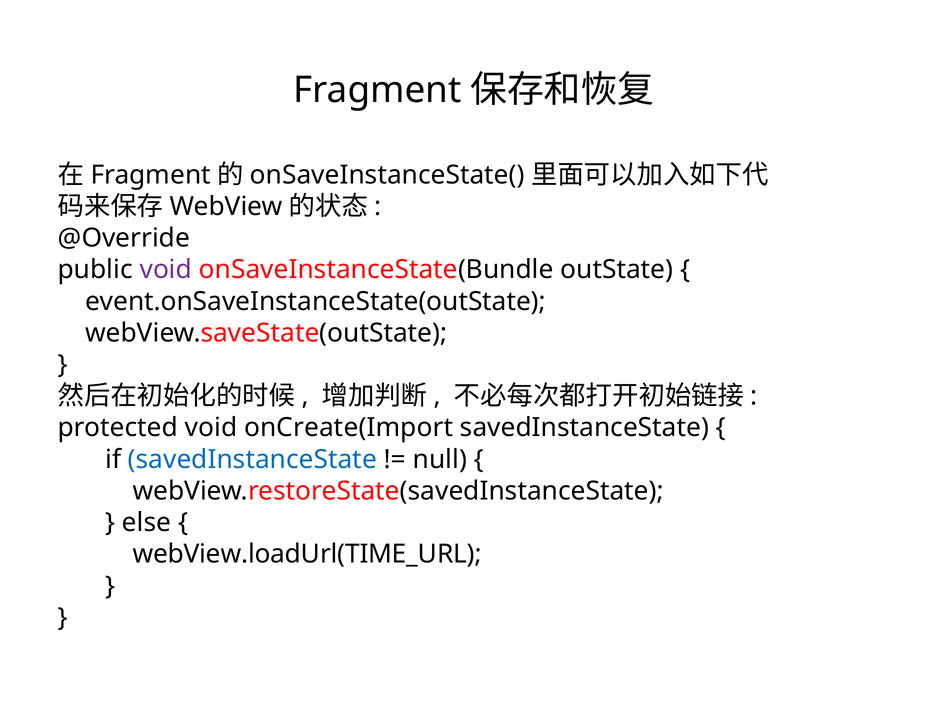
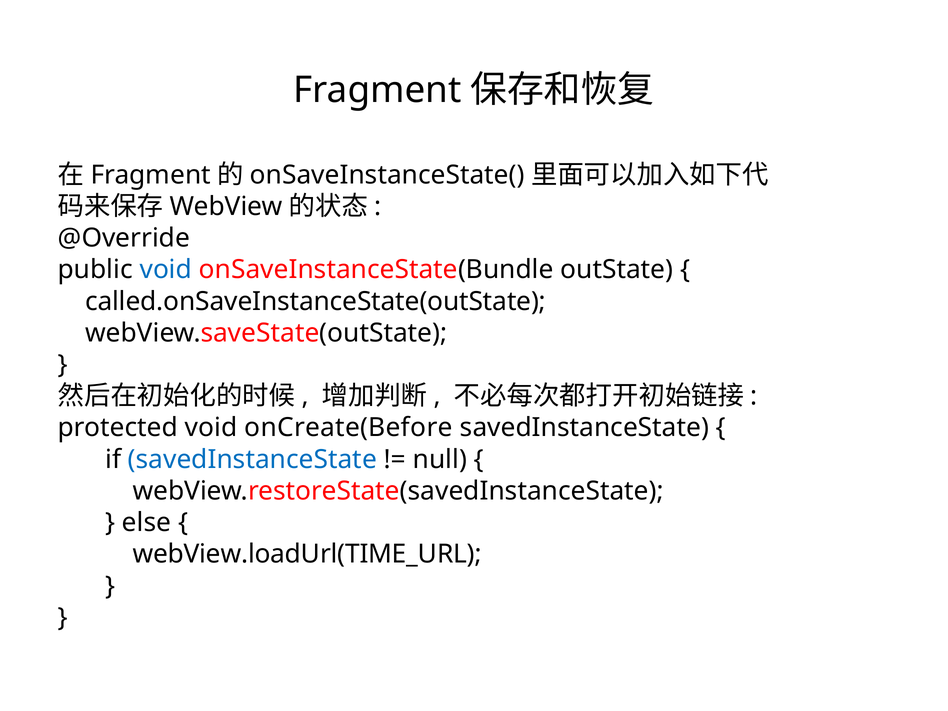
void at (166, 270) colour: purple -> blue
event.onSaveInstanceState(outState: event.onSaveInstanceState(outState -> called.onSaveInstanceState(outState
onCreate(Import: onCreate(Import -> onCreate(Before
